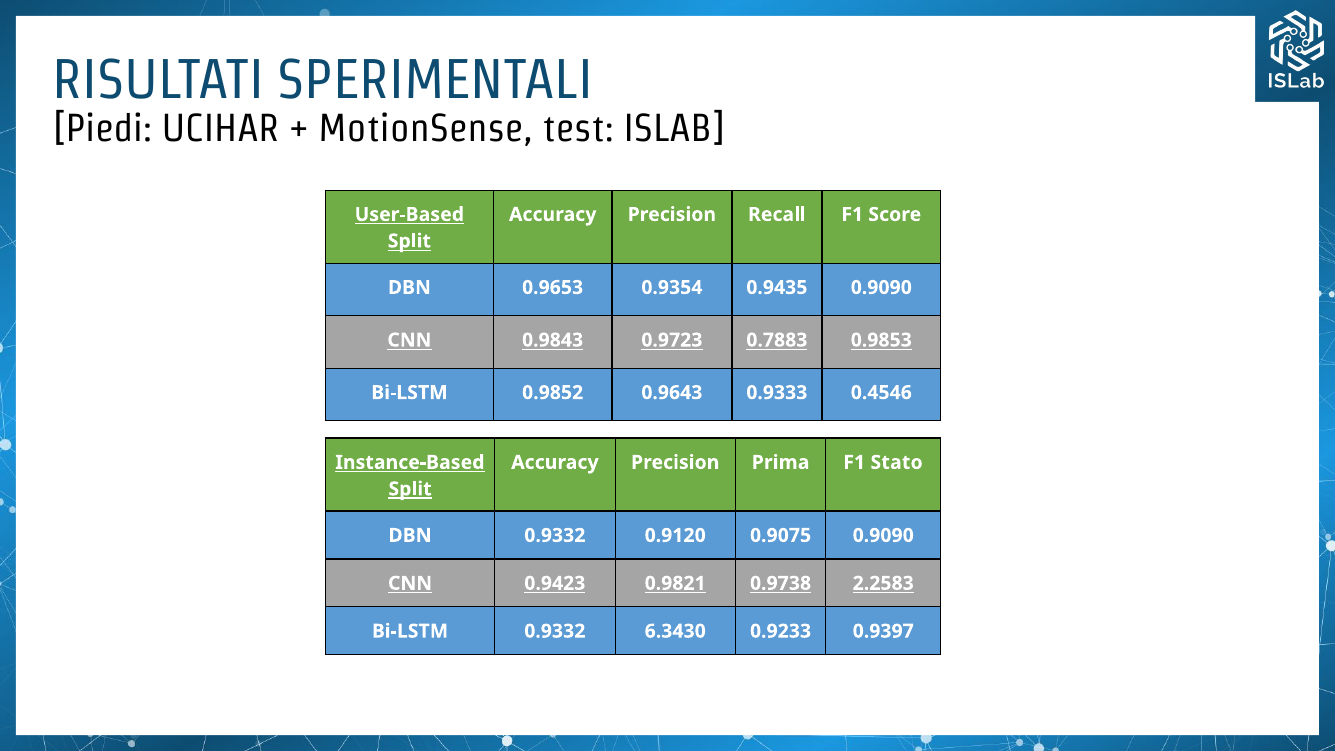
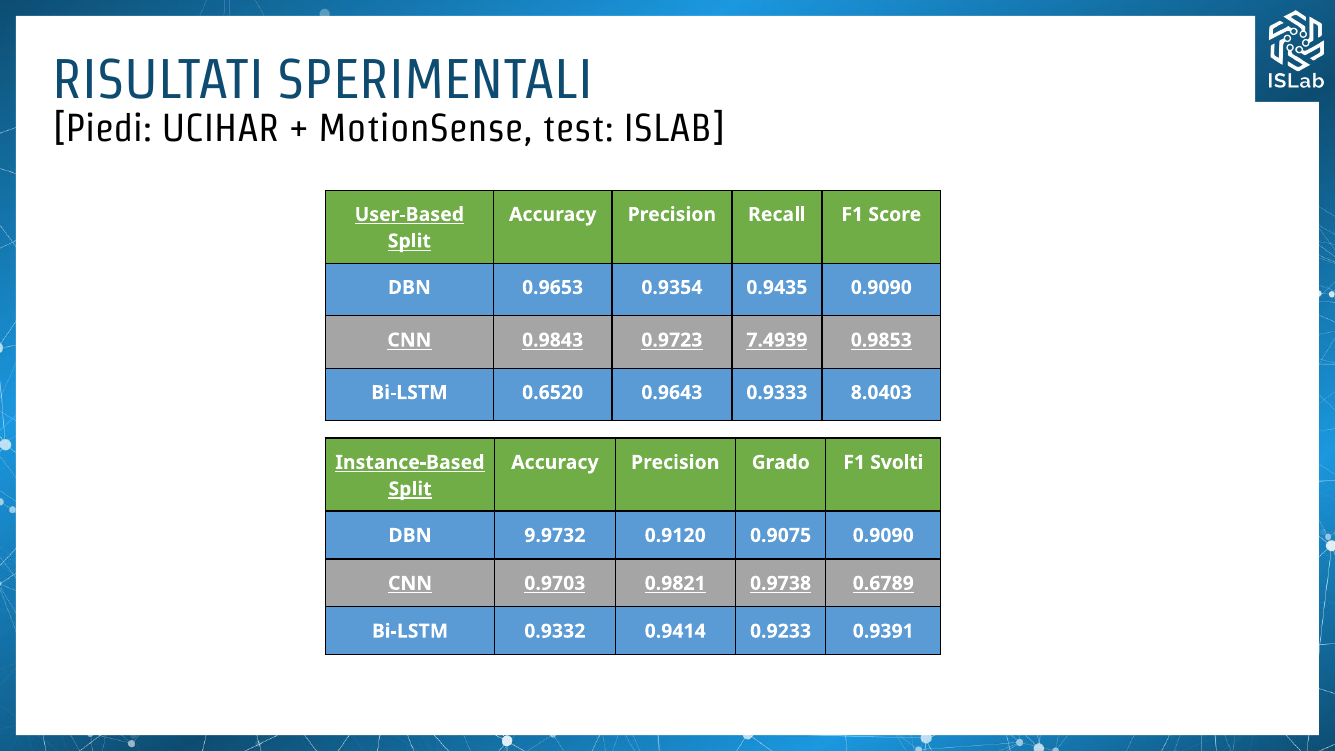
0.7883: 0.7883 -> 7.4939
0.9852: 0.9852 -> 0.6520
0.4546: 0.4546 -> 8.0403
Prima: Prima -> Grado
Stato: Stato -> Svolti
DBN 0.9332: 0.9332 -> 9.9732
0.9423: 0.9423 -> 0.9703
2.2583: 2.2583 -> 0.6789
6.3430: 6.3430 -> 0.9414
0.9397: 0.9397 -> 0.9391
